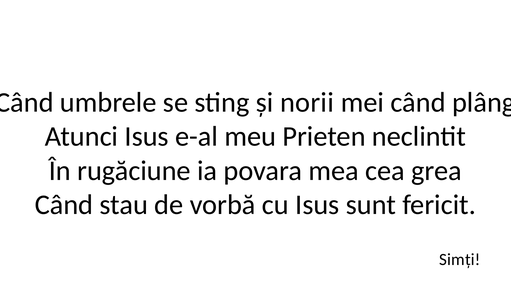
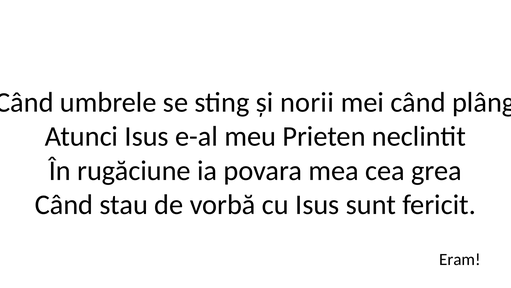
Simți: Simți -> Eram
